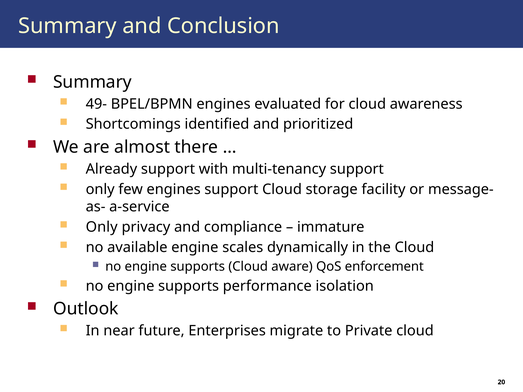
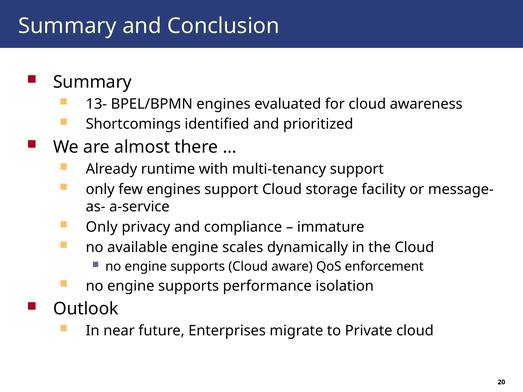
49-: 49- -> 13-
Already support: support -> runtime
